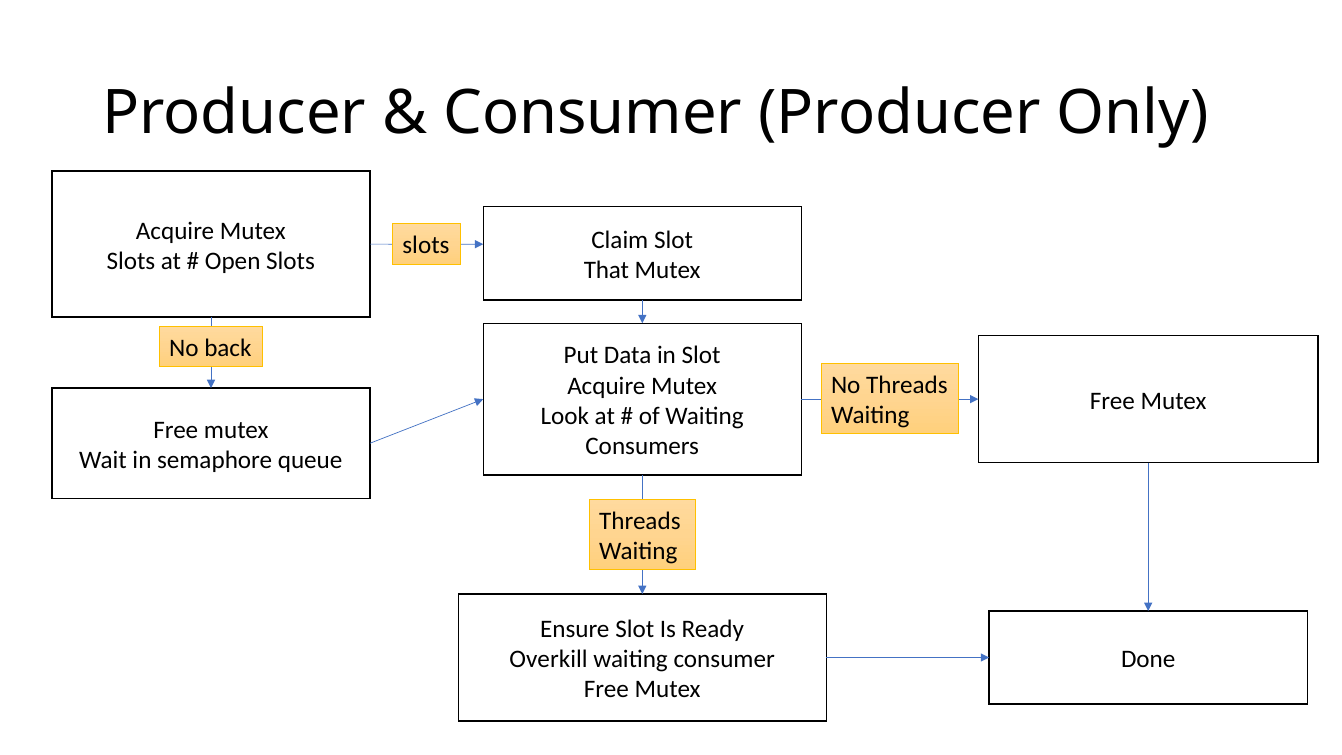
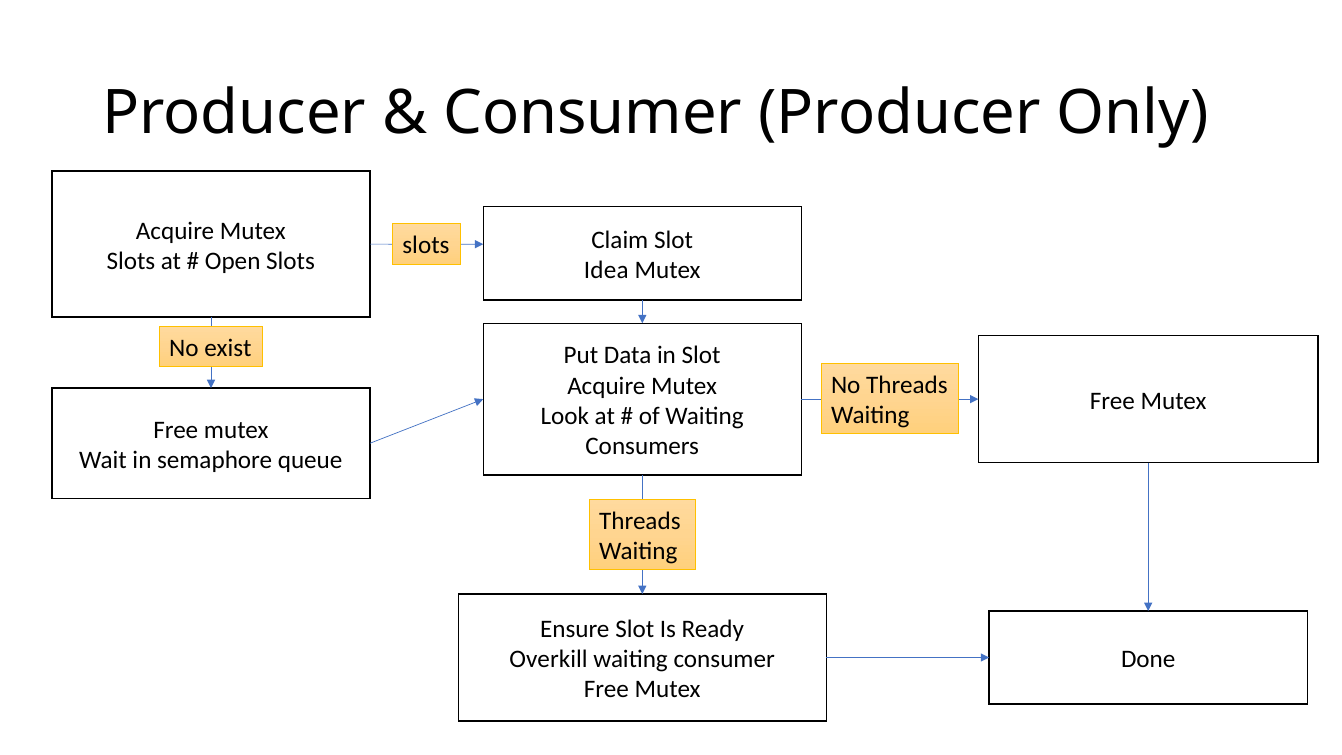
That: That -> Idea
back: back -> exist
